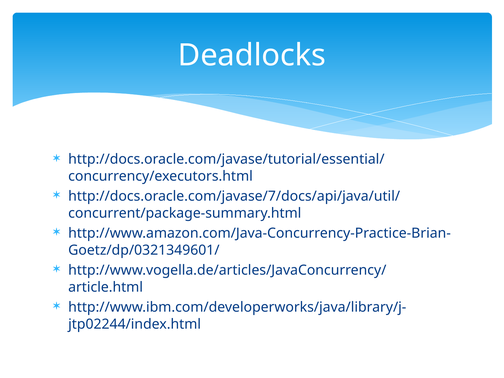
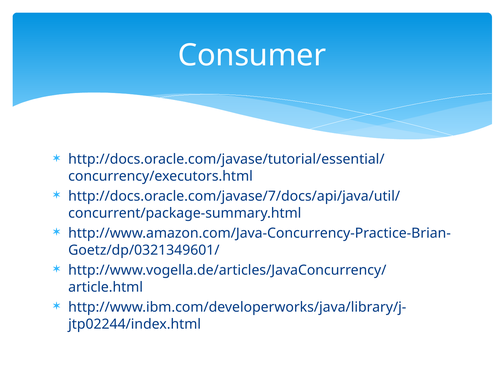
Deadlocks: Deadlocks -> Consumer
